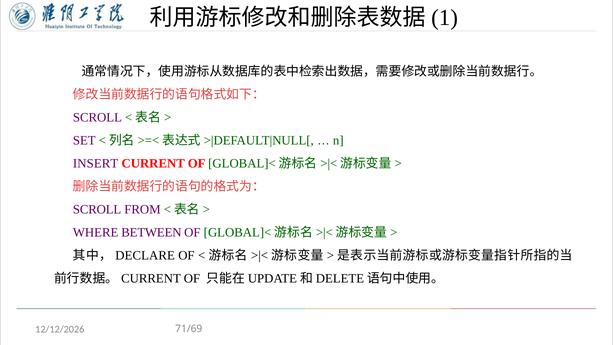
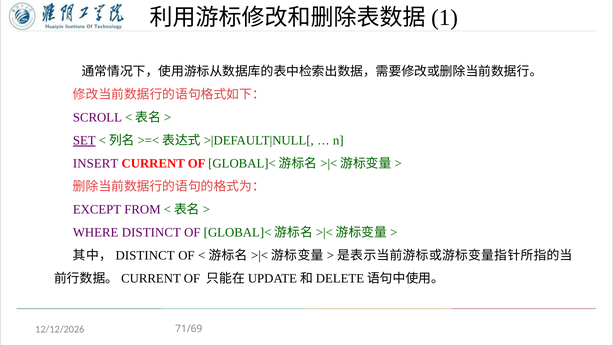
SET underline: none -> present
SCROLL at (97, 209): SCROLL -> EXCEPT
WHERE BETWEEN: BETWEEN -> DISTINCT
DECLARE at (145, 255): DECLARE -> DISTINCT
